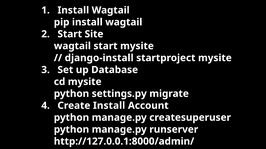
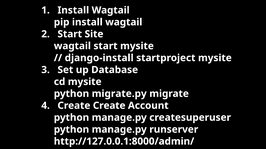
settings.py: settings.py -> migrate.py
Create Install: Install -> Create
